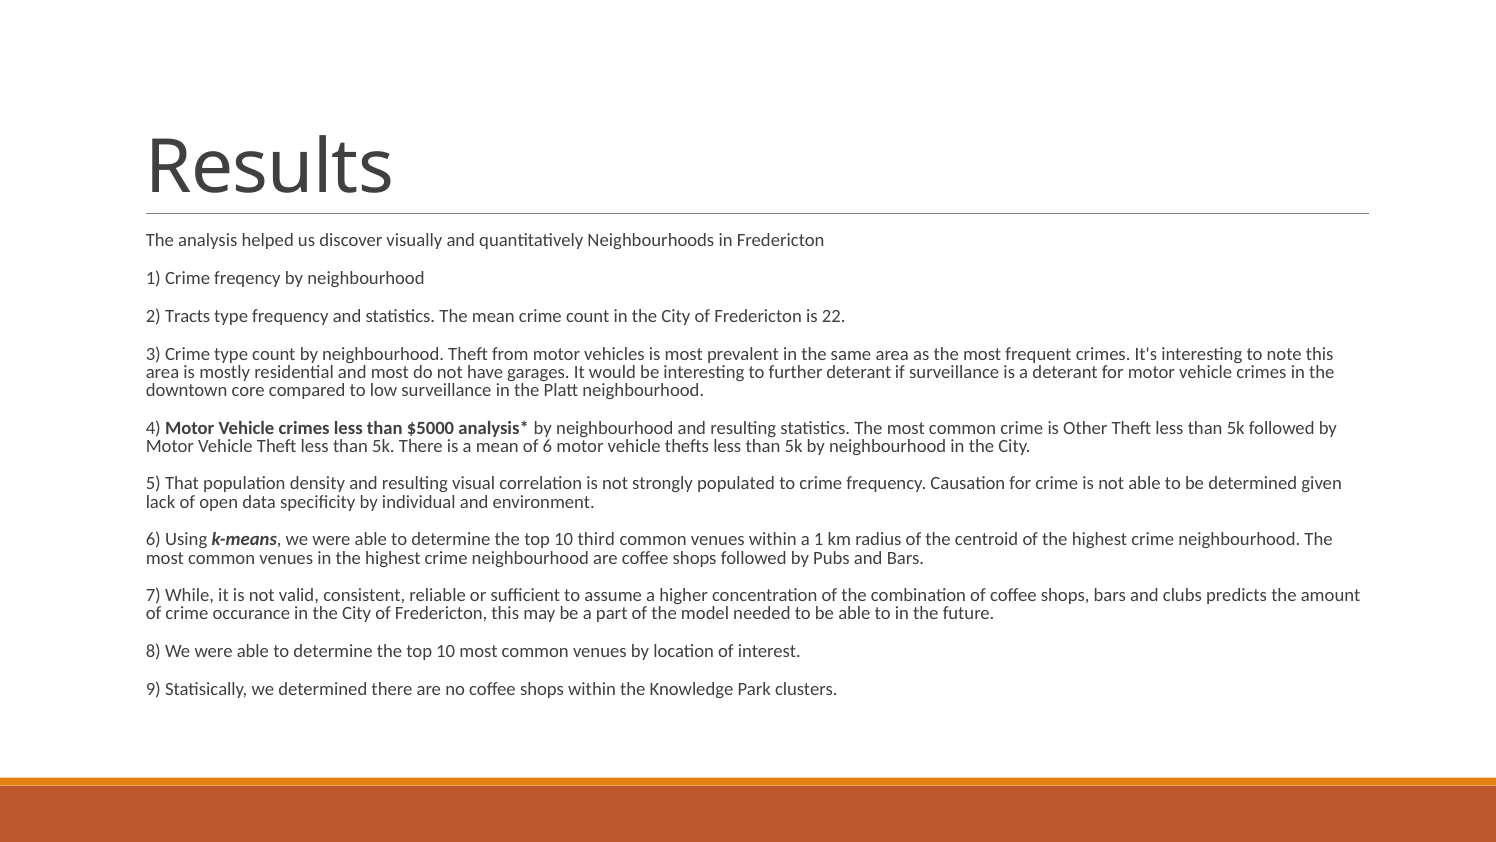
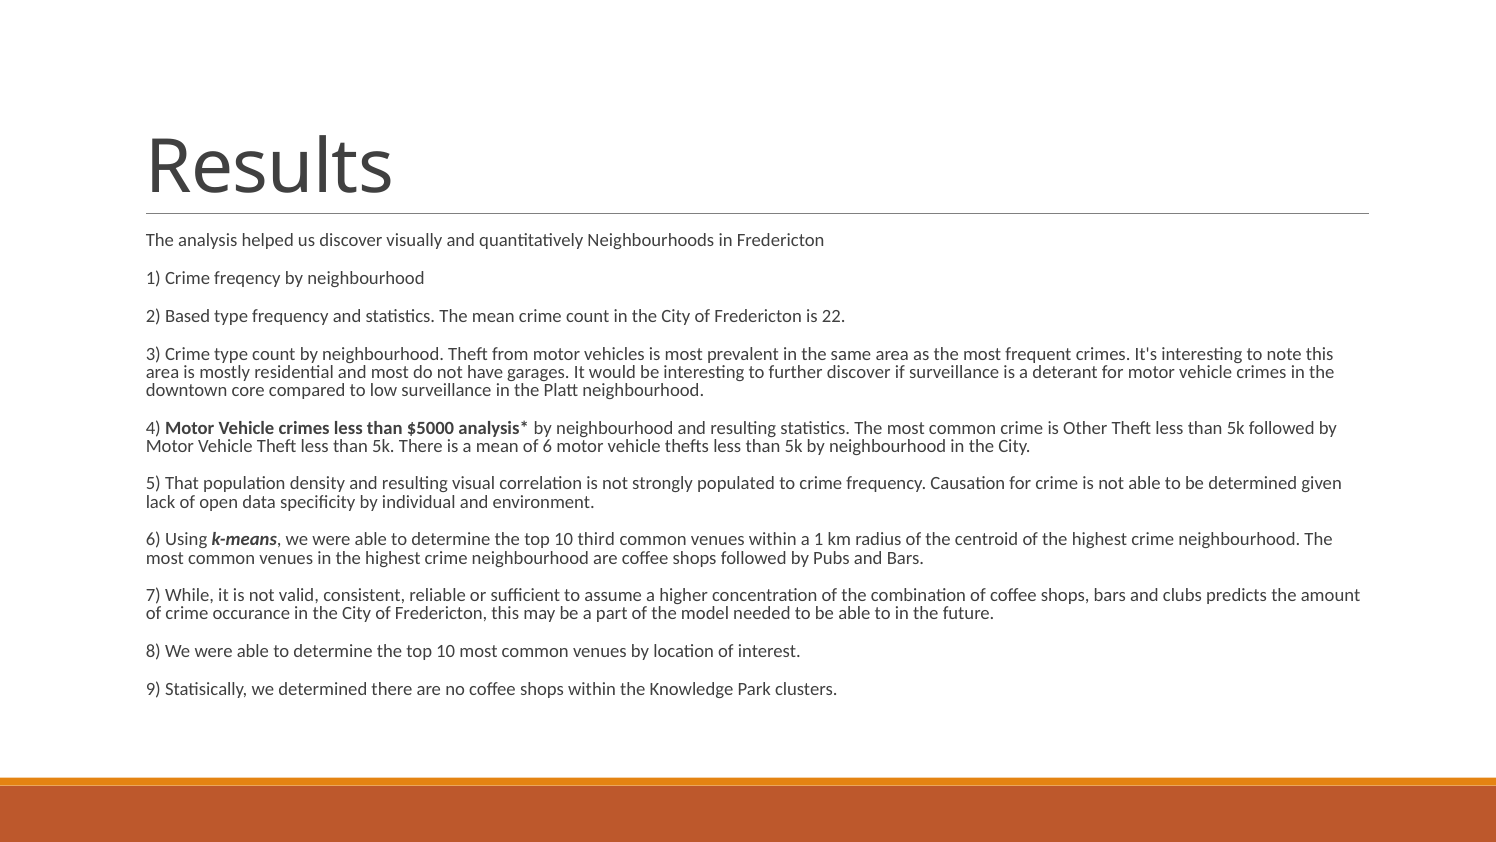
Tracts: Tracts -> Based
further deterant: deterant -> discover
